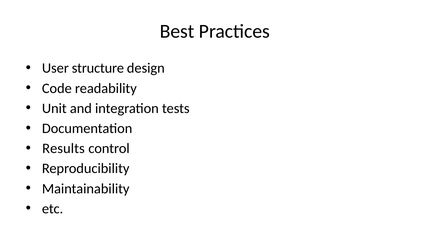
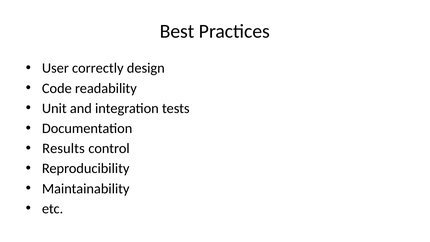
structure: structure -> correctly
